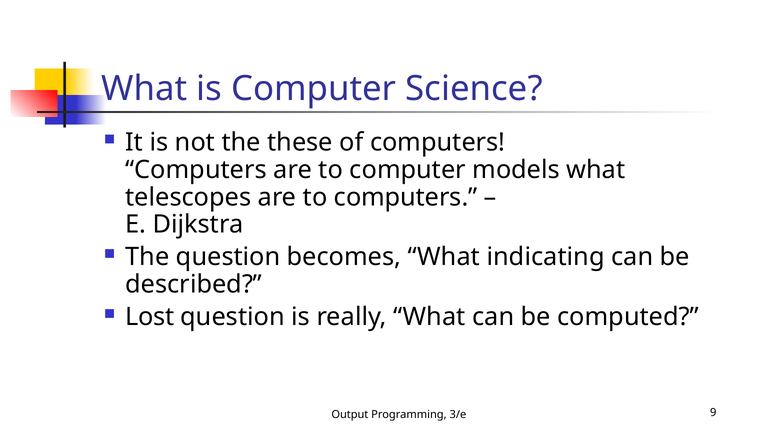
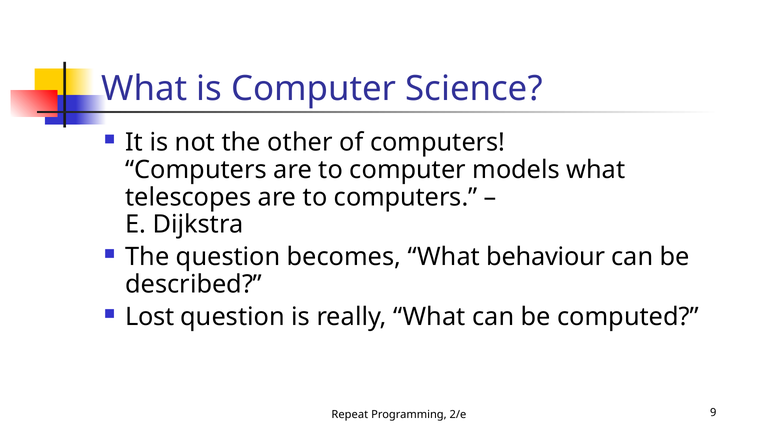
these: these -> other
indicating: indicating -> behaviour
Output: Output -> Repeat
3/e: 3/e -> 2/e
